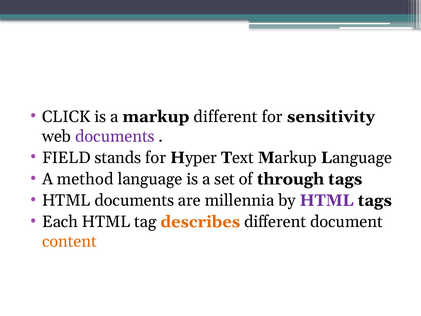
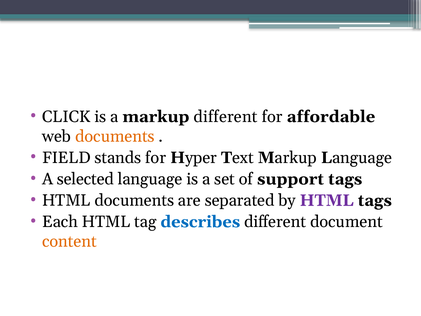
sensitivity: sensitivity -> affordable
documents at (115, 136) colour: purple -> orange
method: method -> selected
through: through -> support
millennia: millennia -> separated
describes colour: orange -> blue
